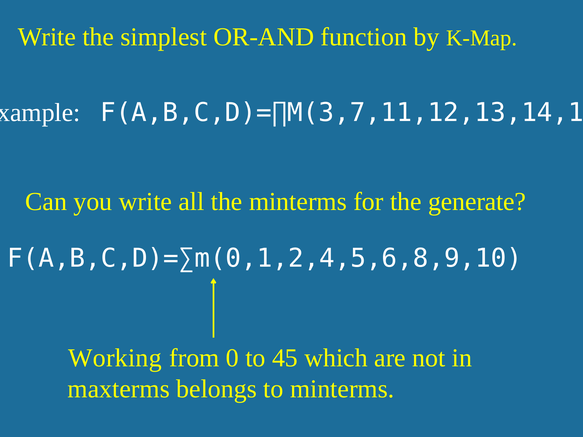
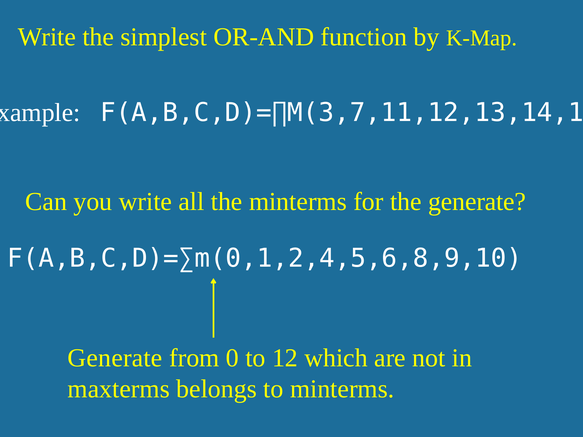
Working at (115, 358): Working -> Generate
45: 45 -> 12
